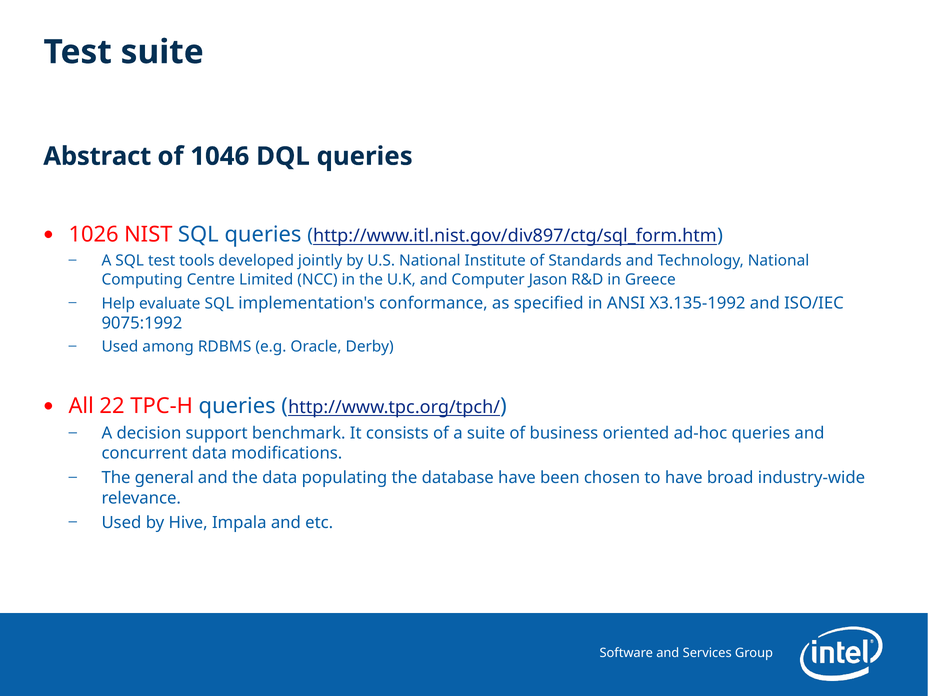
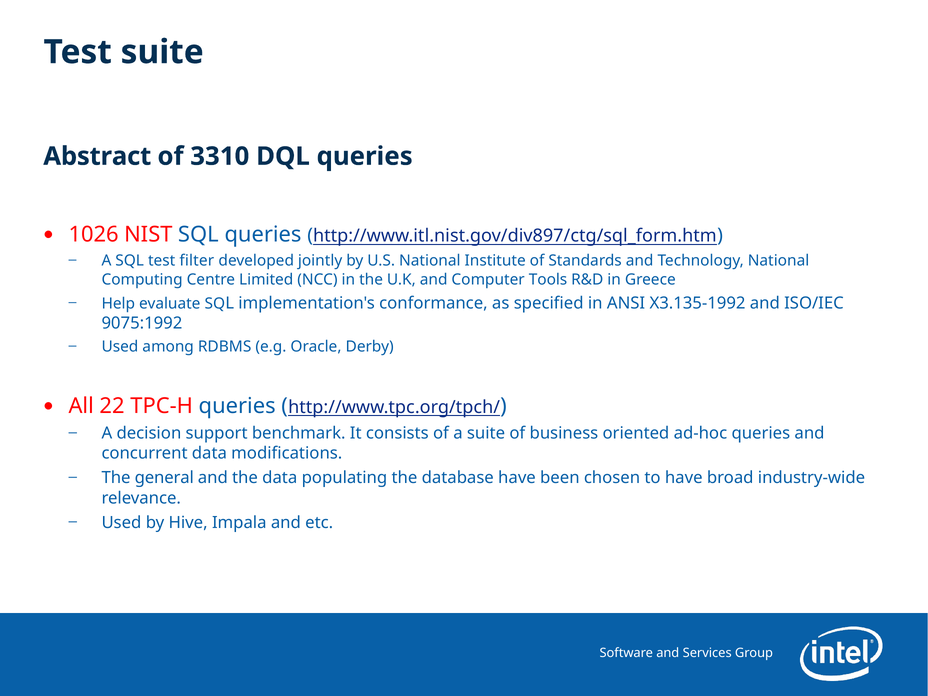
1046: 1046 -> 3310
tools: tools -> filter
Jason: Jason -> Tools
